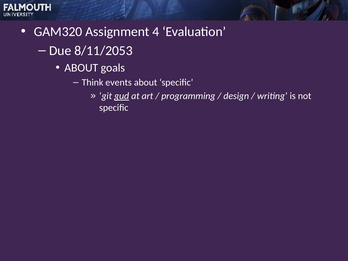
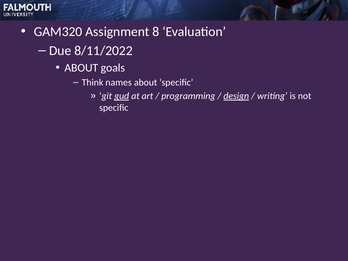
4: 4 -> 8
8/11/2053: 8/11/2053 -> 8/11/2022
events: events -> names
design underline: none -> present
